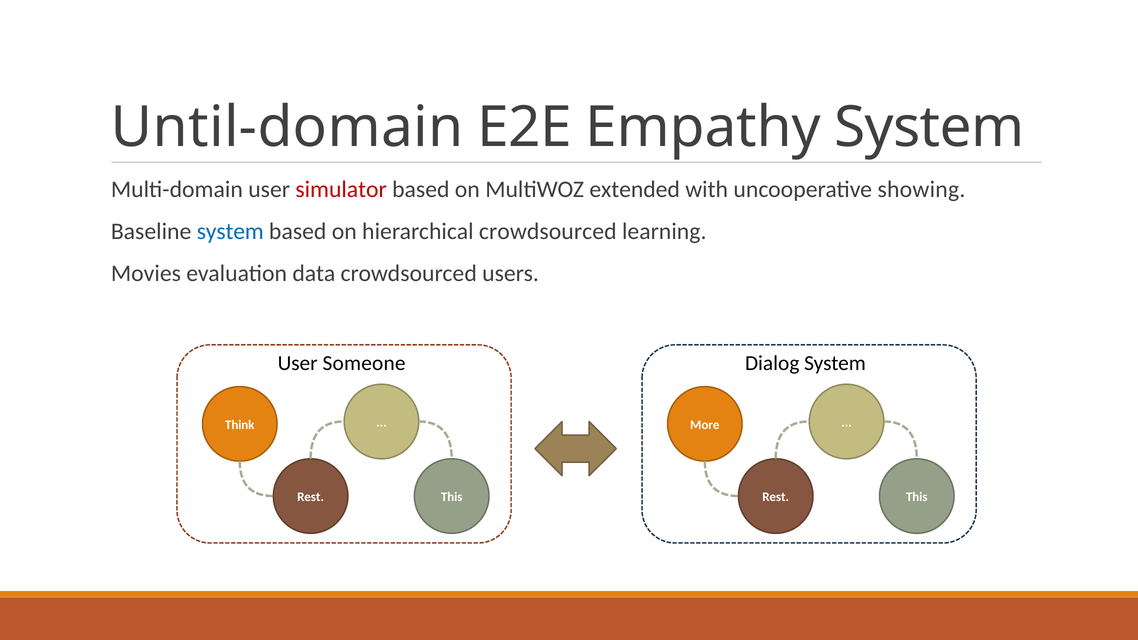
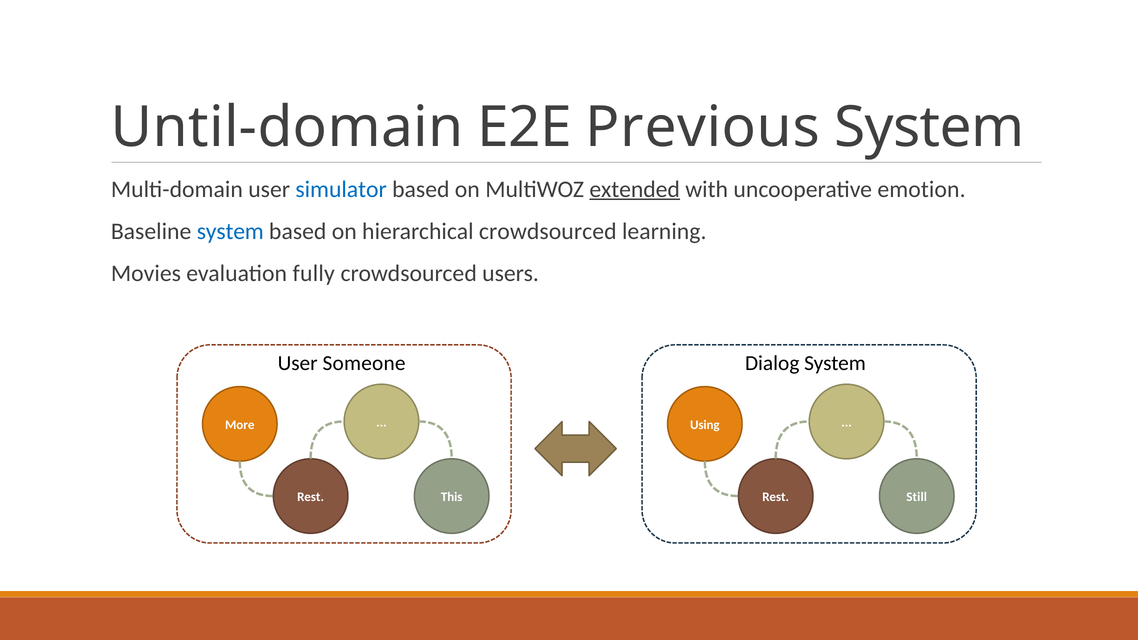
Empathy: Empathy -> Previous
simulator colour: red -> blue
extended underline: none -> present
showing: showing -> emotion
data: data -> fully
Think: Think -> More
More: More -> Using
This at (917, 497): This -> Still
